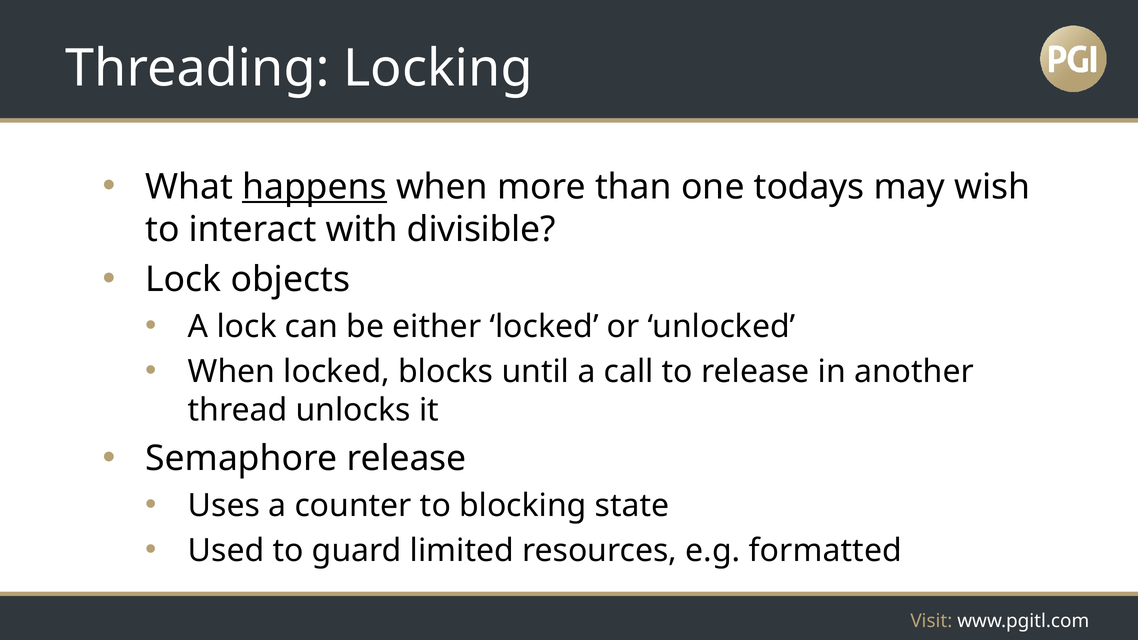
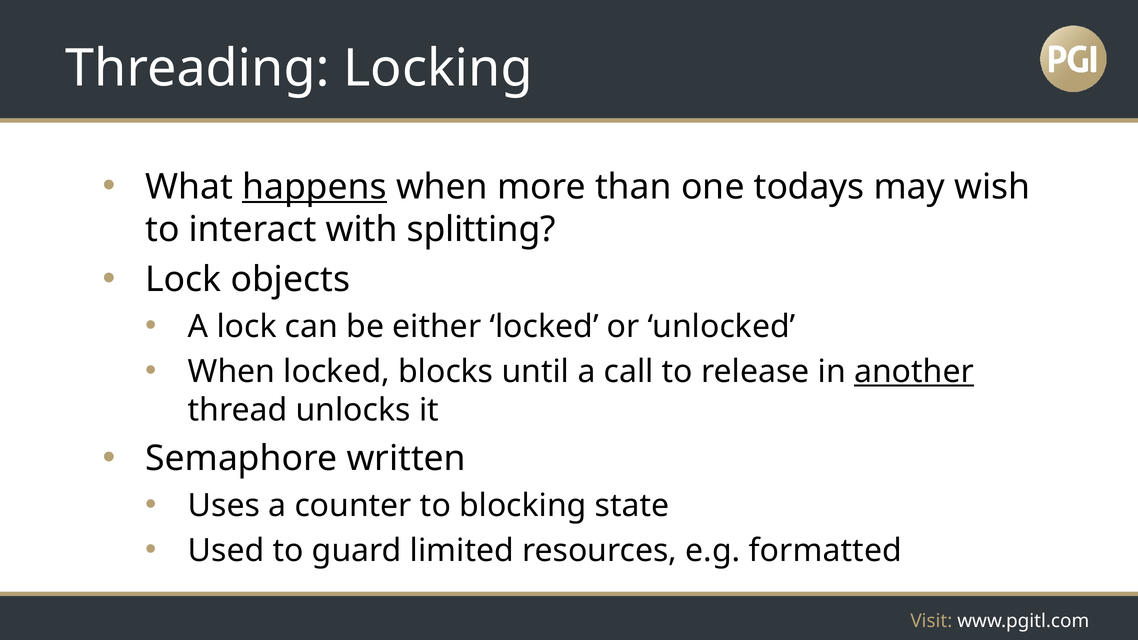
divisible: divisible -> splitting
another underline: none -> present
Semaphore release: release -> written
